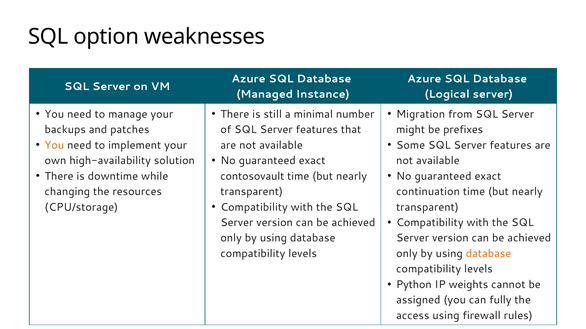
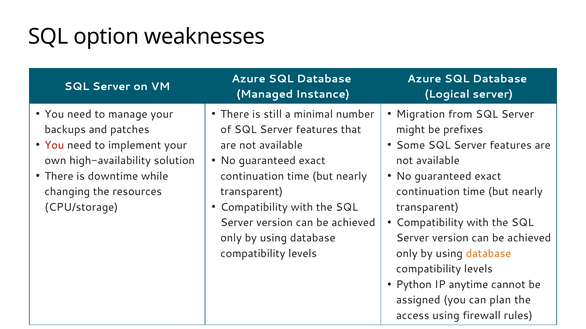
You at (54, 145) colour: orange -> red
contosovault at (252, 176): contosovault -> continuation
weights: weights -> anytime
fully: fully -> plan
